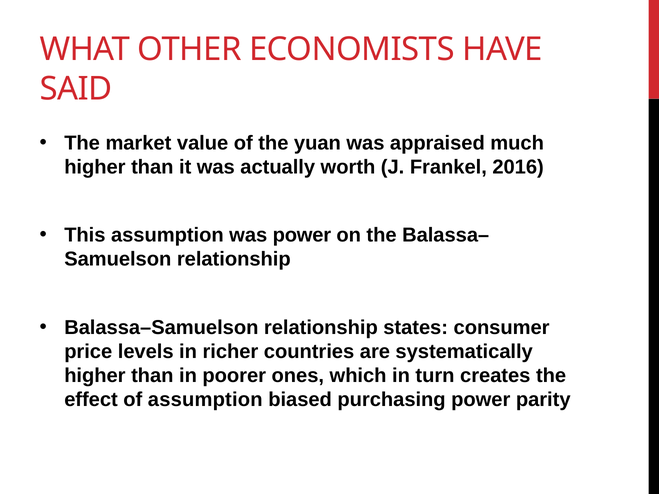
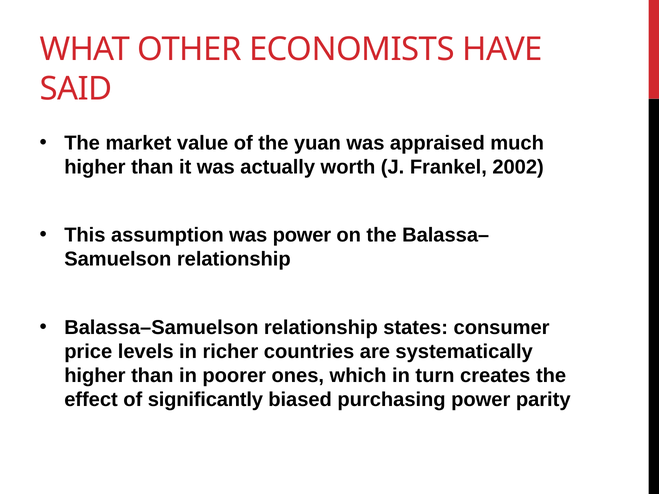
2016: 2016 -> 2002
of assumption: assumption -> significantly
